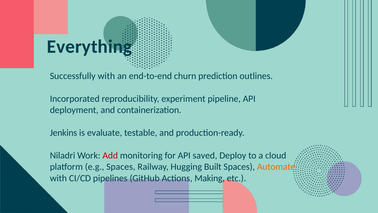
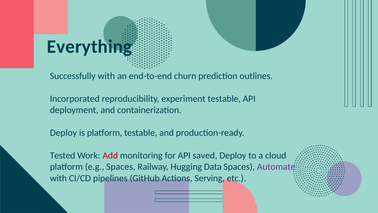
experiment pipeline: pipeline -> testable
Jenkins at (63, 133): Jenkins -> Deploy
is evaluate: evaluate -> platform
Niladri: Niladri -> Tested
Built: Built -> Data
Automate colour: orange -> purple
Making: Making -> Serving
